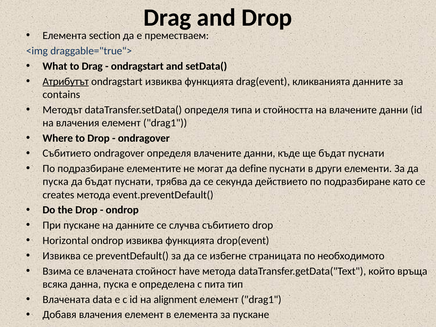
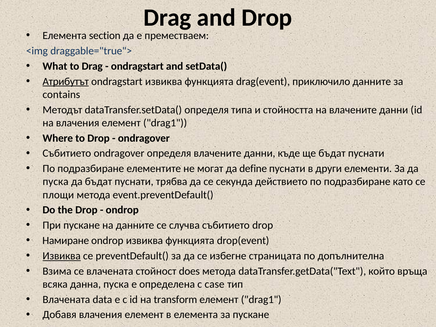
кликванията: кликванията -> приключило
creates: creates -> площи
Horizontal: Horizontal -> Намиране
Извиква at (62, 256) underline: none -> present
необходимото: необходимото -> допълнителна
have: have -> does
пита: пита -> case
alignment: alignment -> transform
